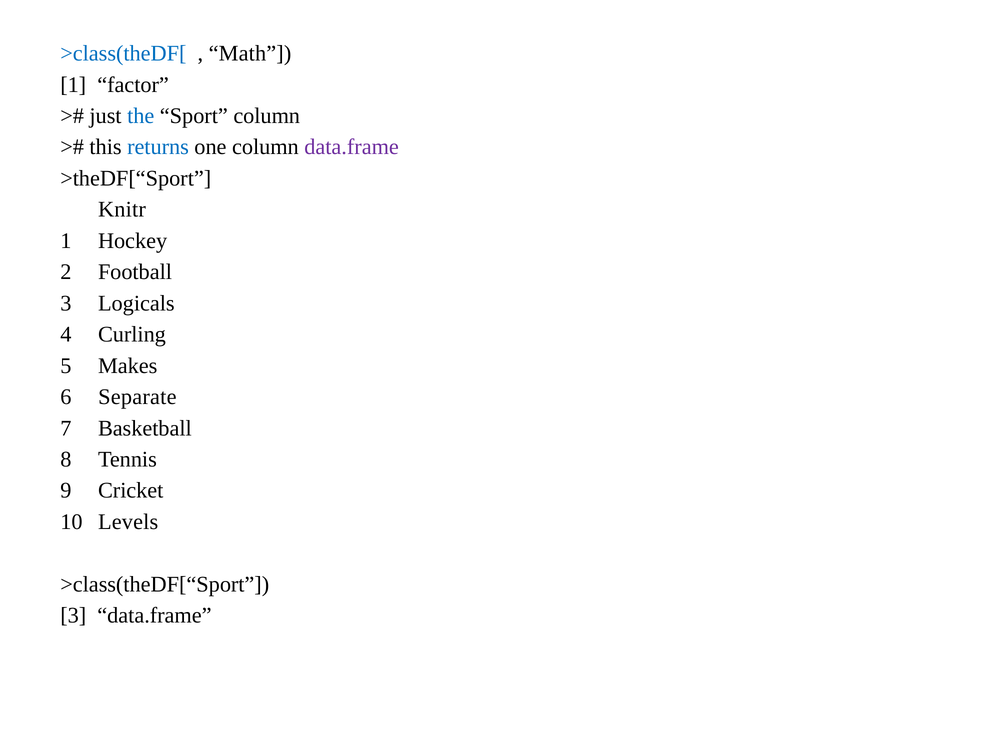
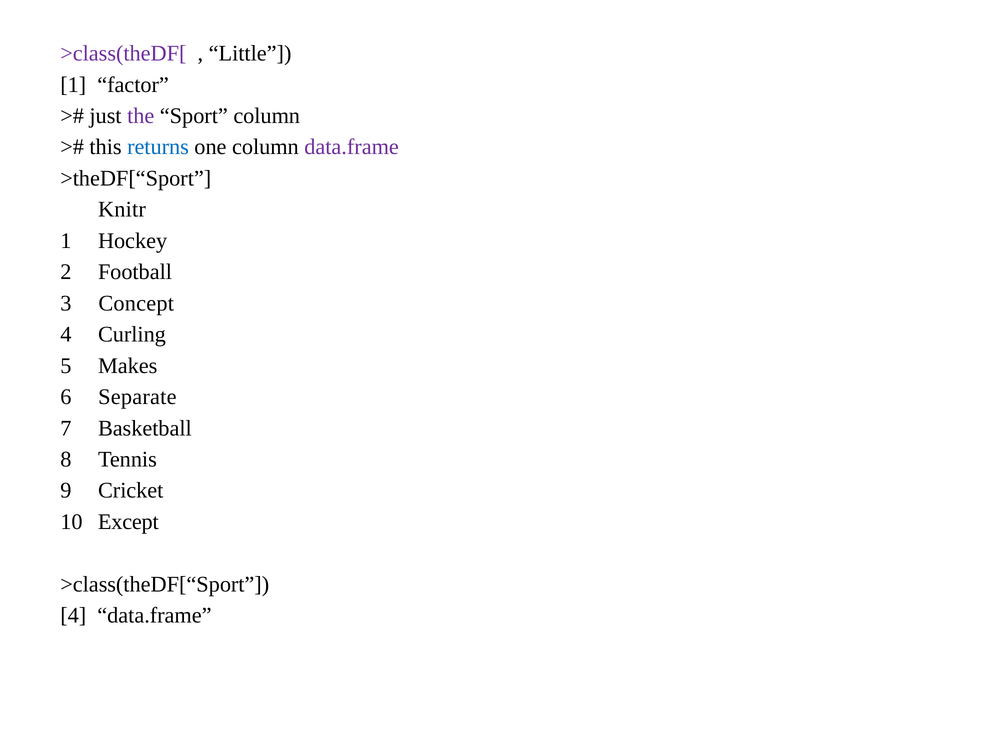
>class(theDF[ colour: blue -> purple
Math: Math -> Little
the colour: blue -> purple
Logicals: Logicals -> Concept
Levels: Levels -> Except
3 at (73, 616): 3 -> 4
